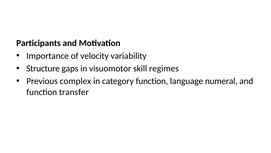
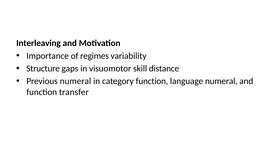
Participants: Participants -> Interleaving
velocity: velocity -> regimes
regimes: regimes -> distance
Previous complex: complex -> numeral
